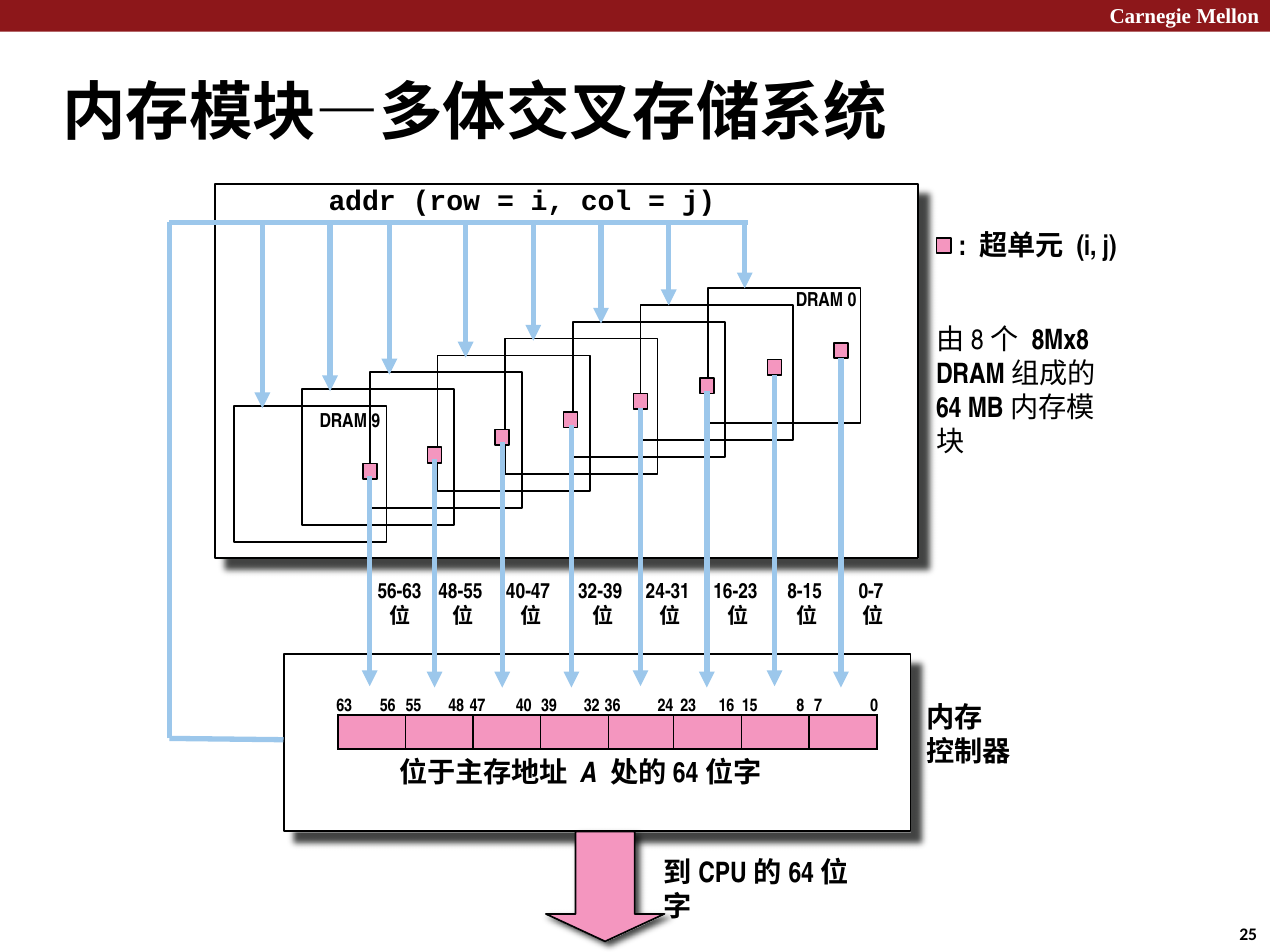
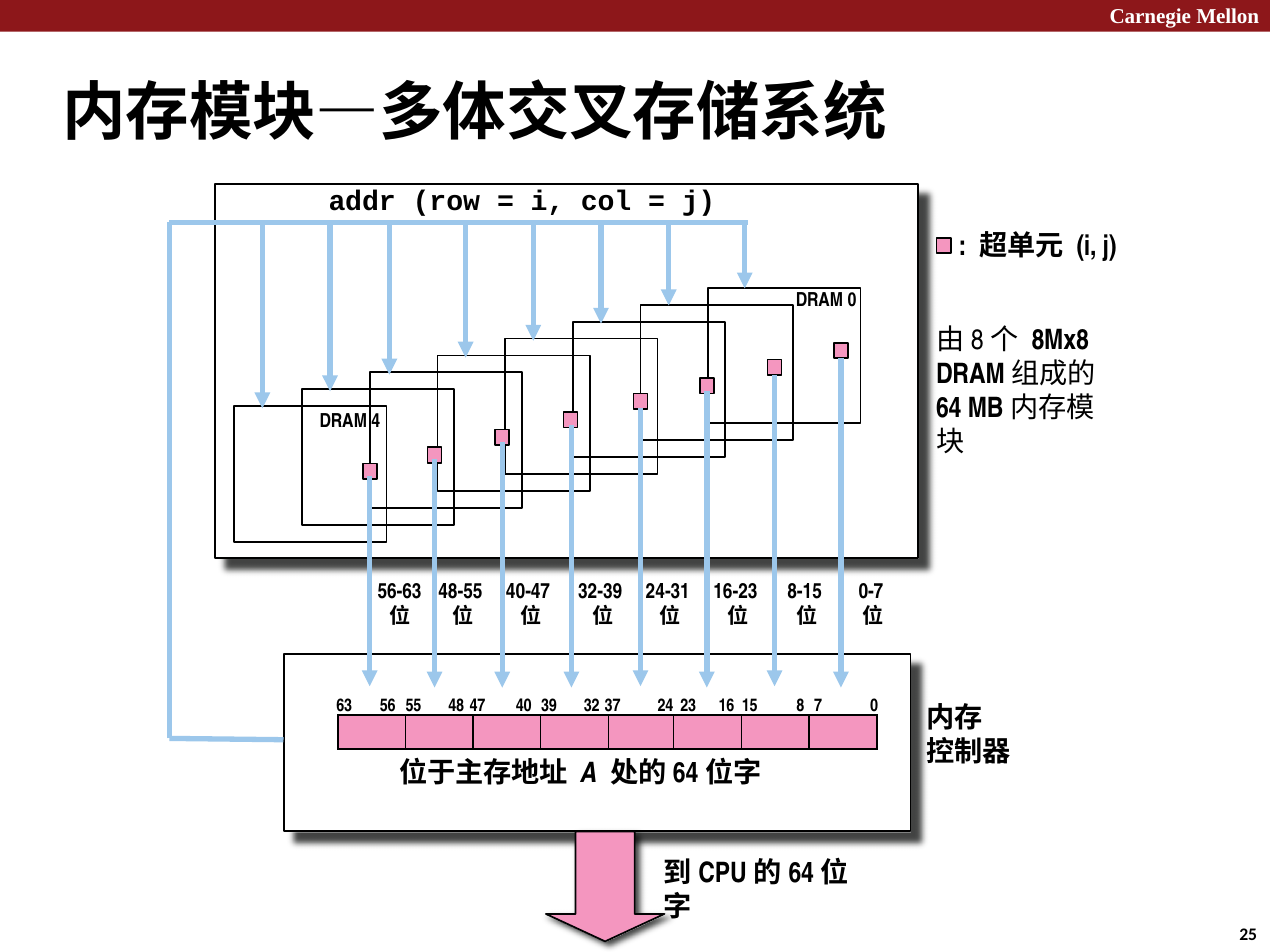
9: 9 -> 4
36: 36 -> 37
